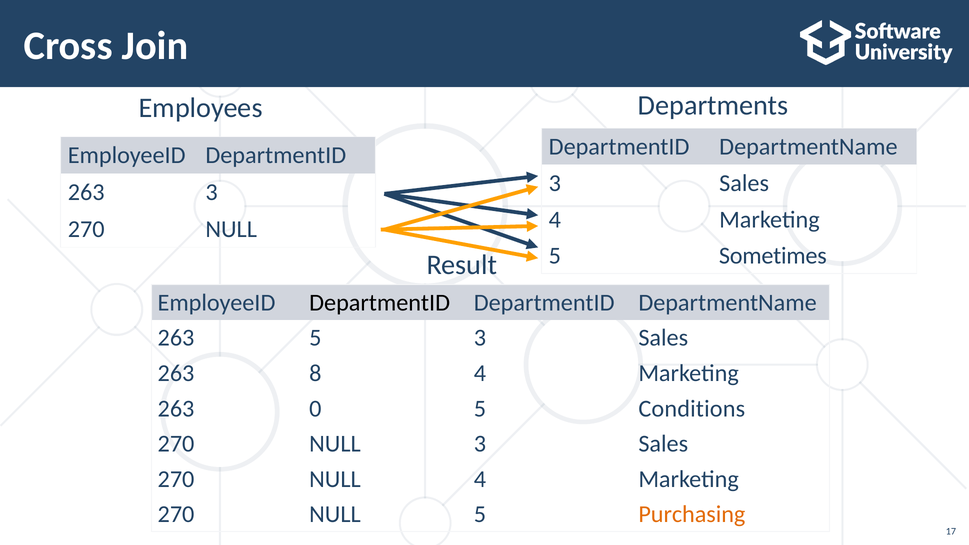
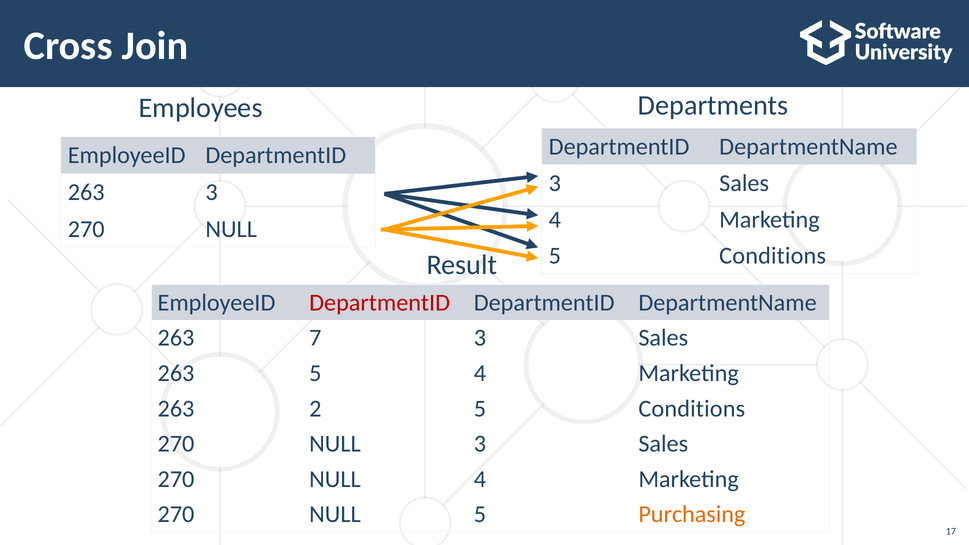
Sometimes at (773, 256): Sometimes -> Conditions
DepartmentID at (380, 303) colour: black -> red
263 5: 5 -> 7
263 8: 8 -> 5
0: 0 -> 2
